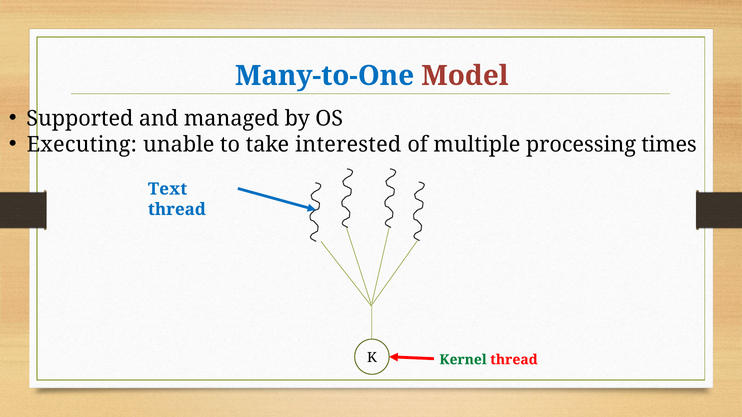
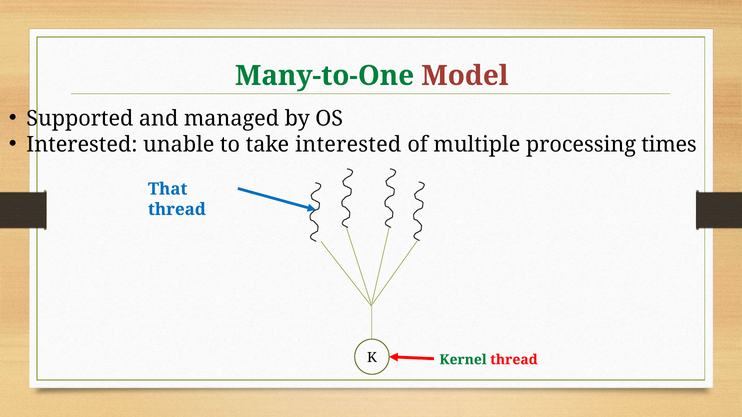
Many-to-One colour: blue -> green
Executing at (82, 145): Executing -> Interested
Text: Text -> That
